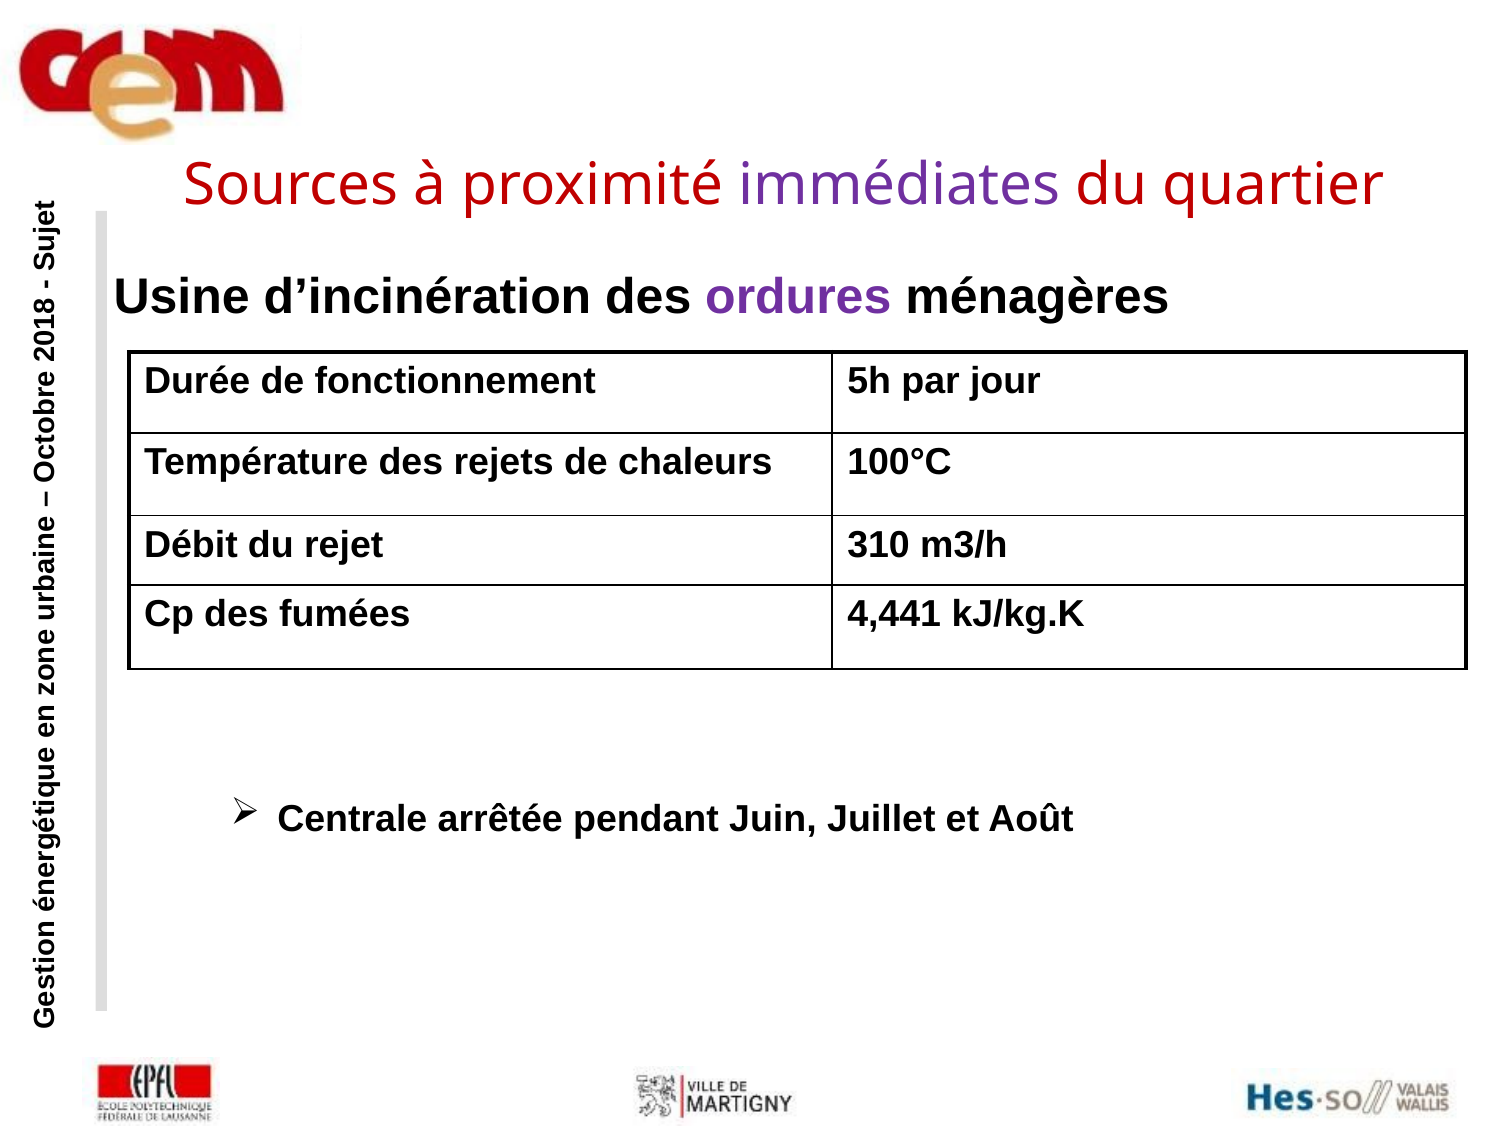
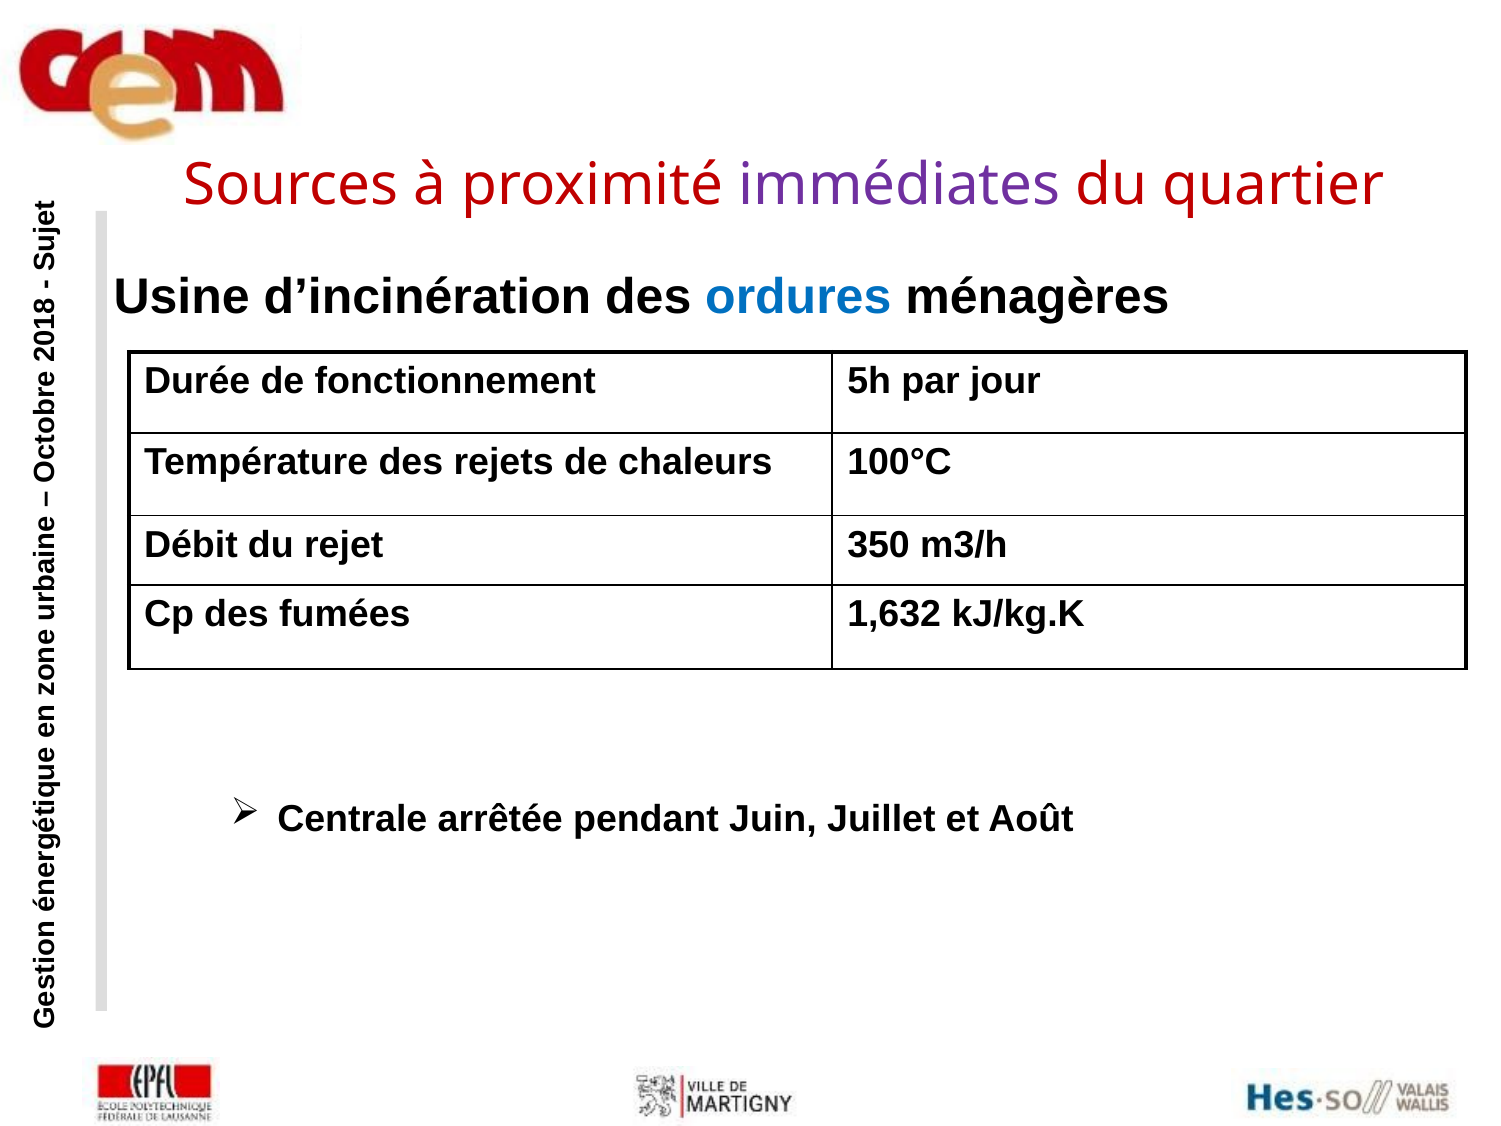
ordures colour: purple -> blue
310: 310 -> 350
4,441: 4,441 -> 1,632
